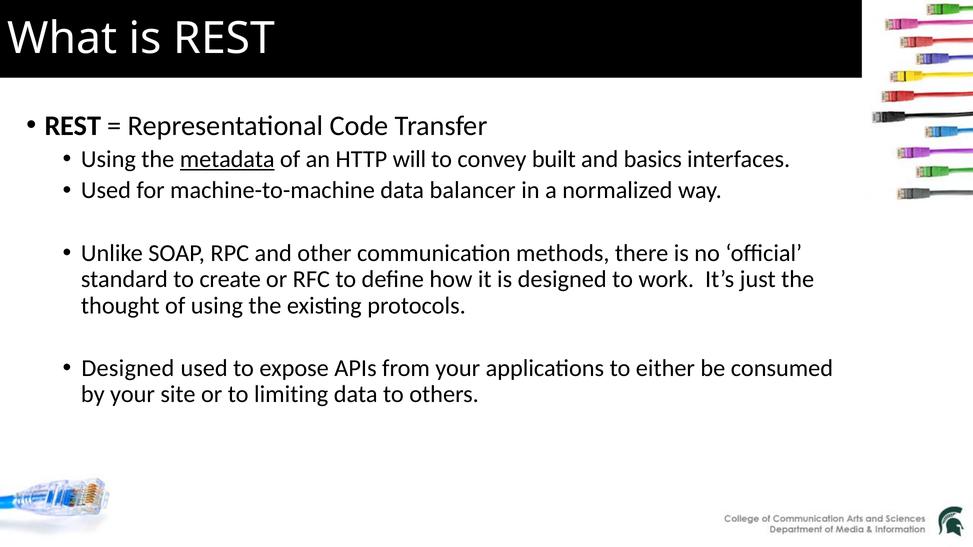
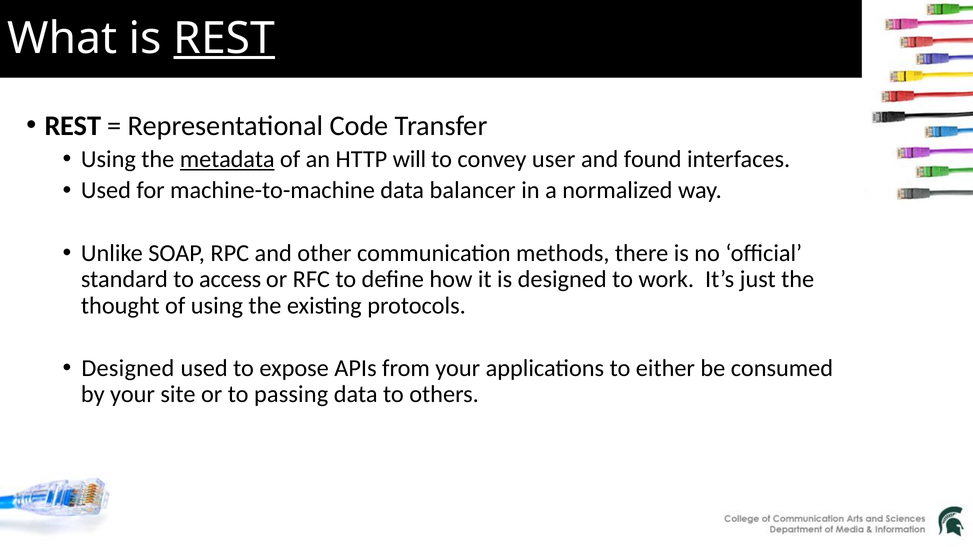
REST at (224, 38) underline: none -> present
built: built -> user
basics: basics -> found
create: create -> access
limiting: limiting -> passing
